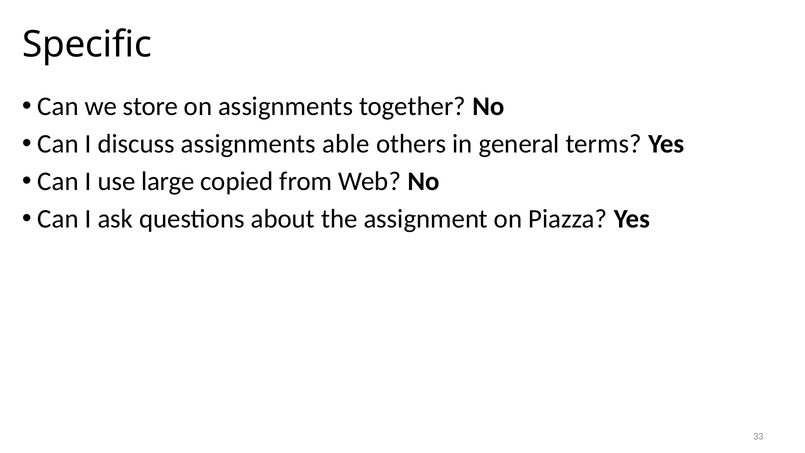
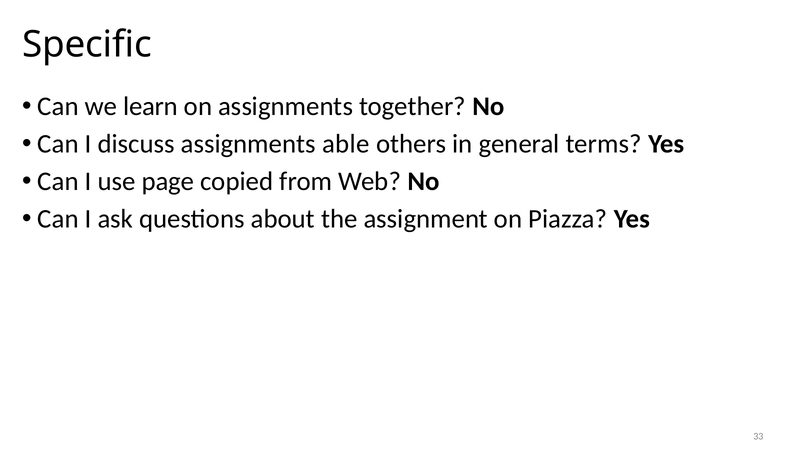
store: store -> learn
large: large -> page
